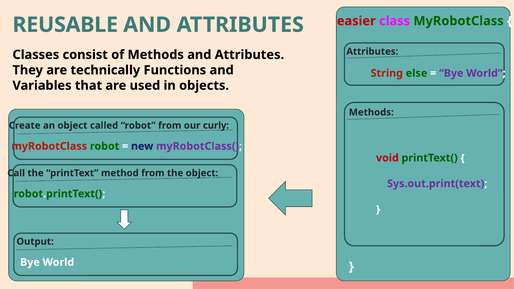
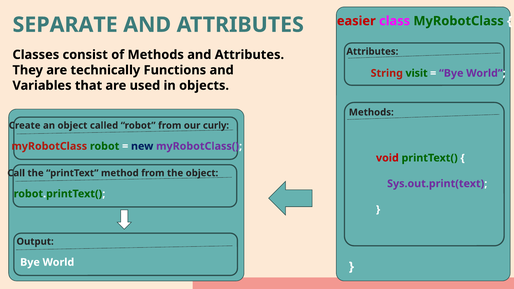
REUSABLE: REUSABLE -> SEPARATE
else: else -> visit
